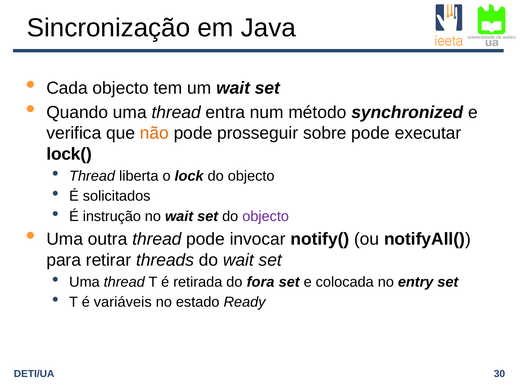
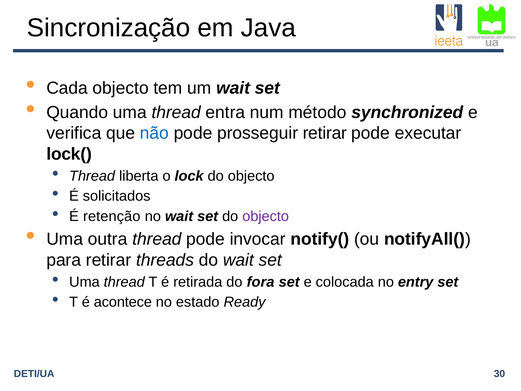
não colour: orange -> blue
prosseguir sobre: sobre -> retirar
instrução: instrução -> retenção
variáveis: variáveis -> acontece
